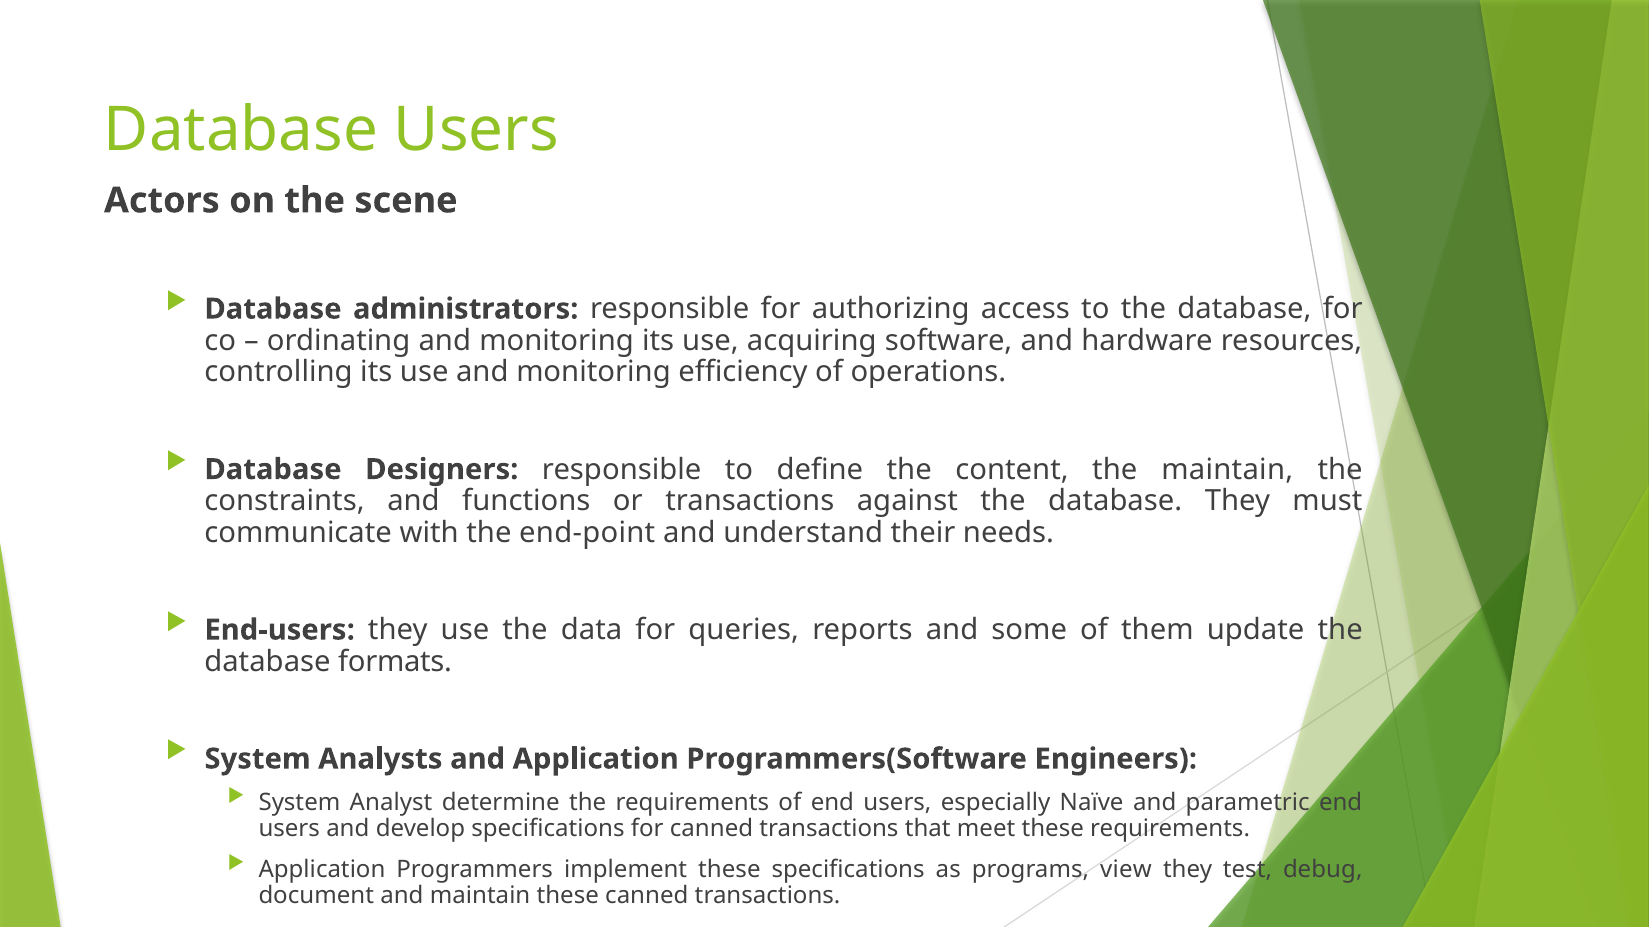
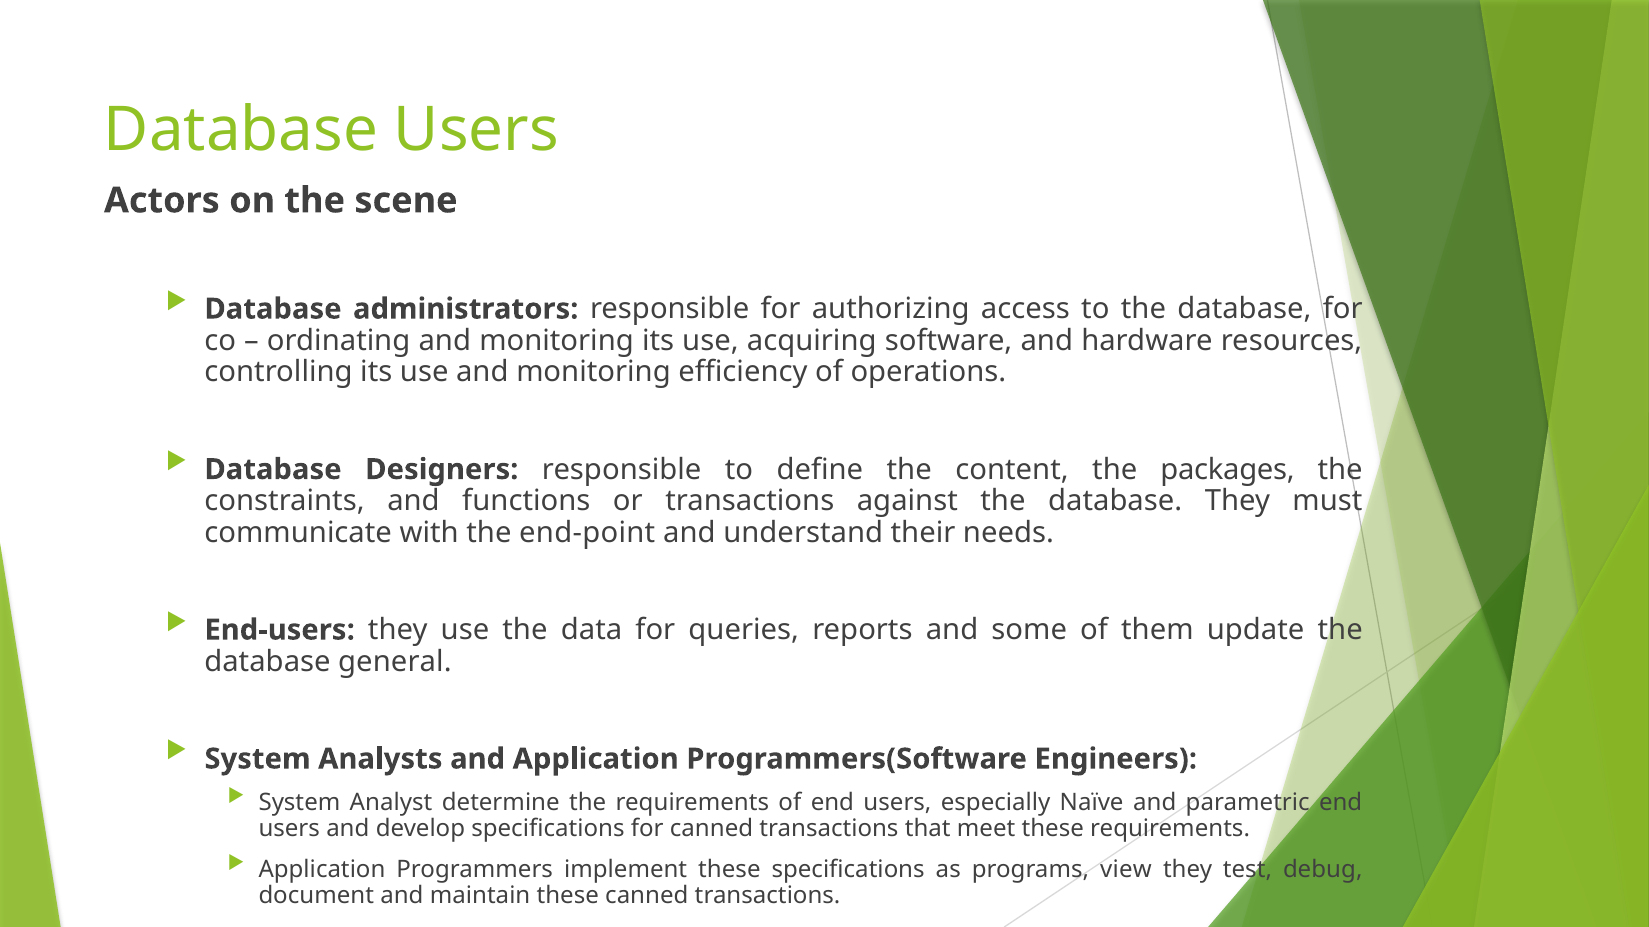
the maintain: maintain -> packages
formats: formats -> general
